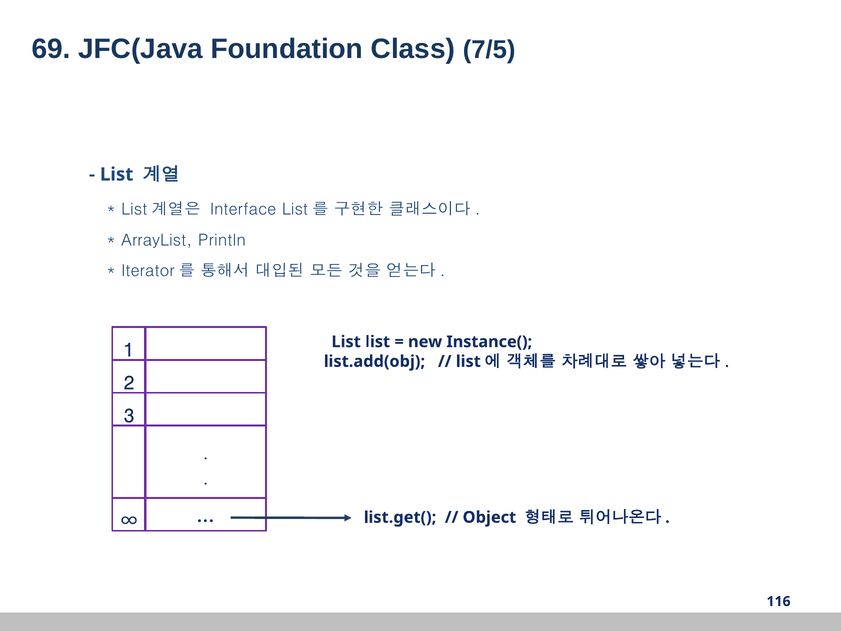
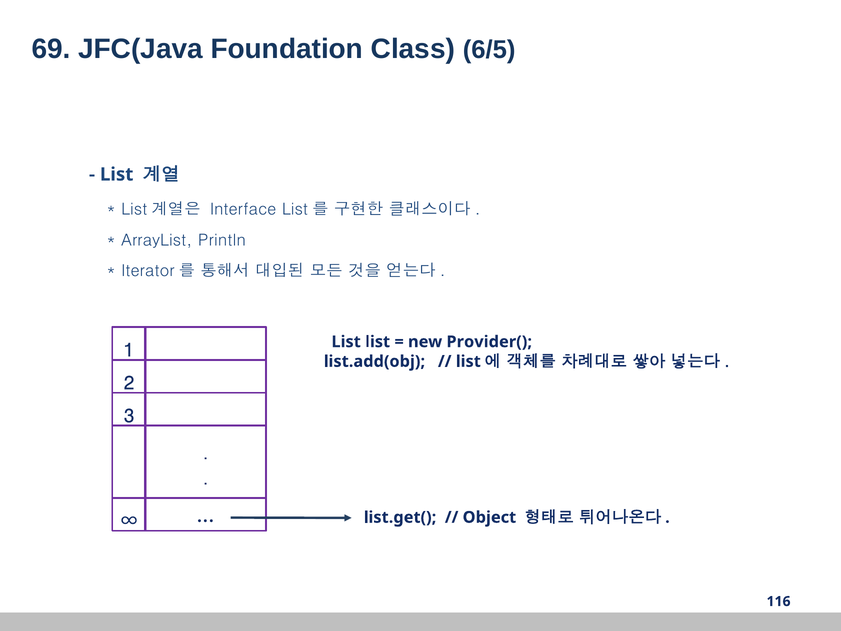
7/5: 7/5 -> 6/5
Instance(: Instance( -> Provider(
